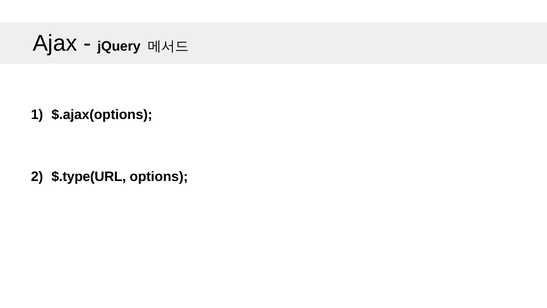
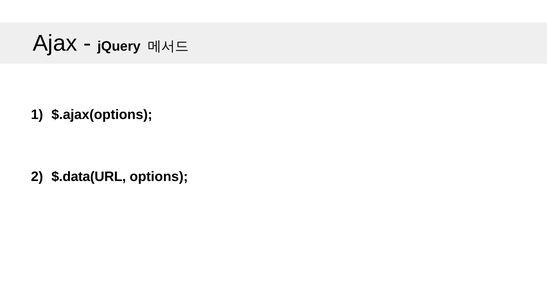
$.type(URL: $.type(URL -> $.data(URL
